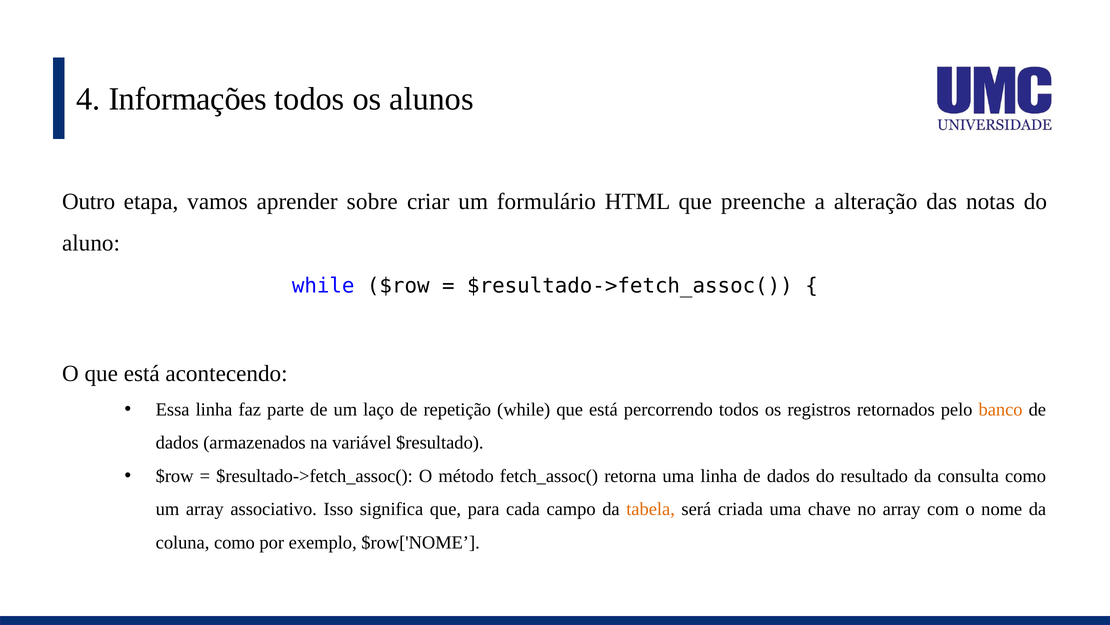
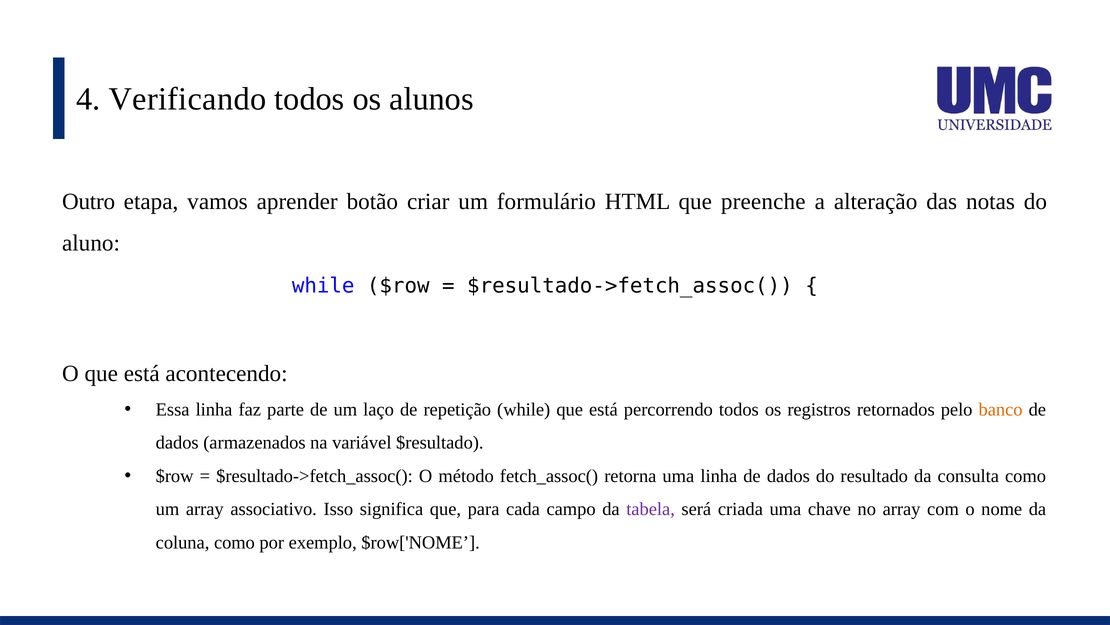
Informações: Informações -> Verificando
sobre: sobre -> botão
tabela colour: orange -> purple
